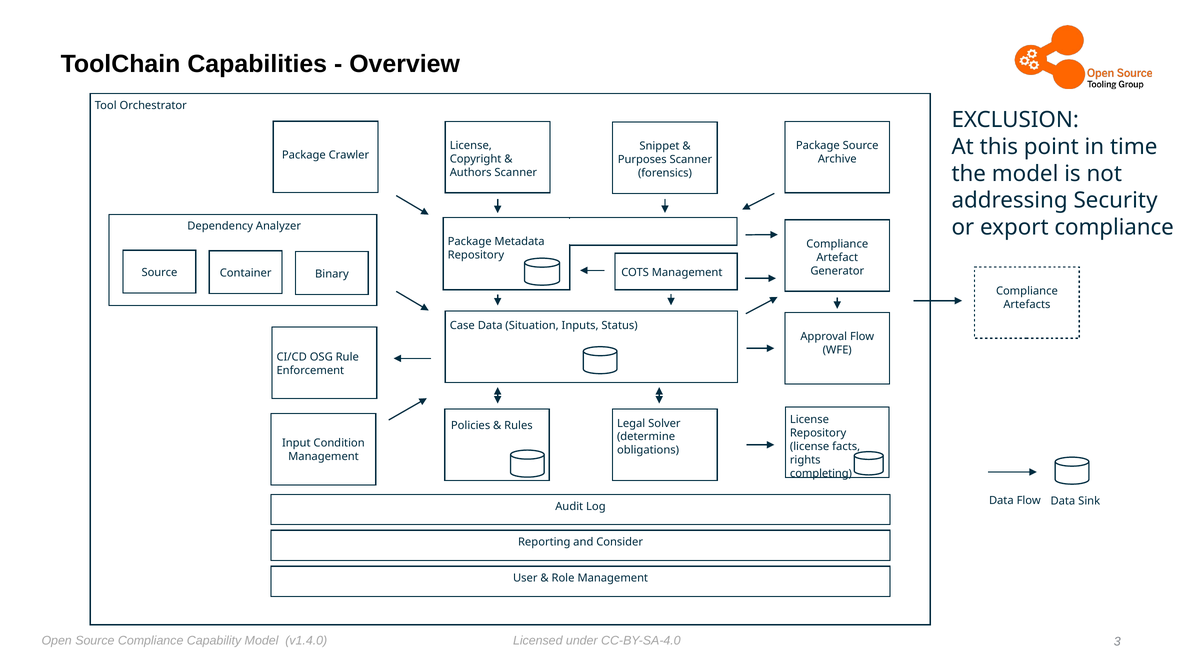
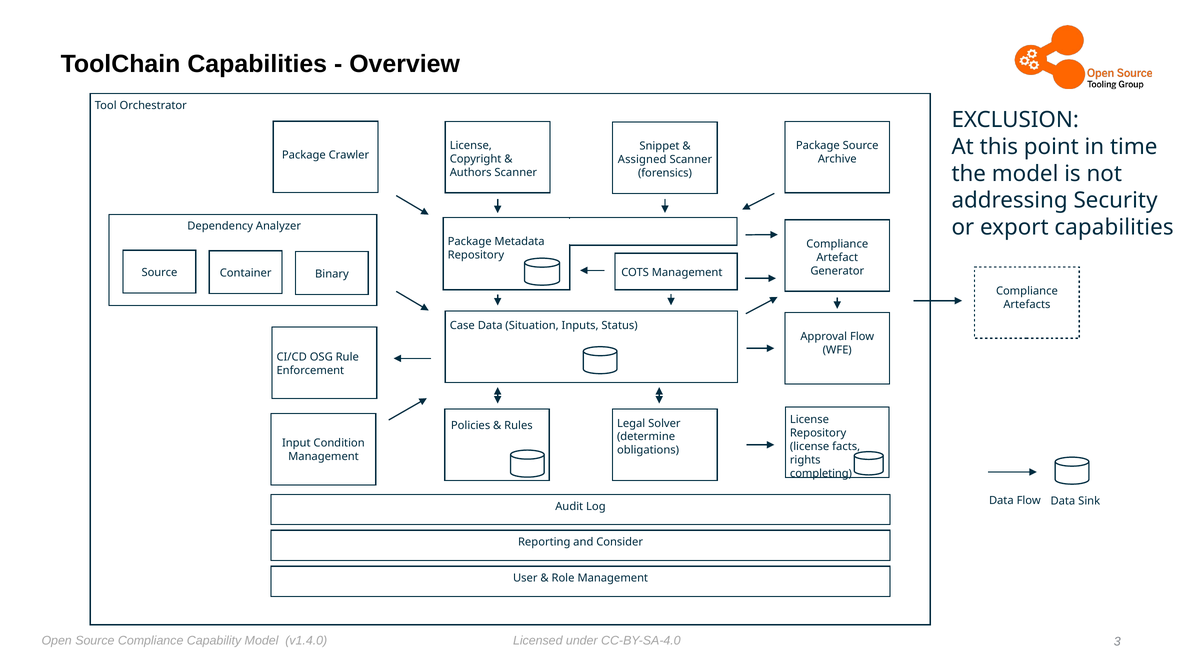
Purposes: Purposes -> Assigned
export compliance: compliance -> capabilities
